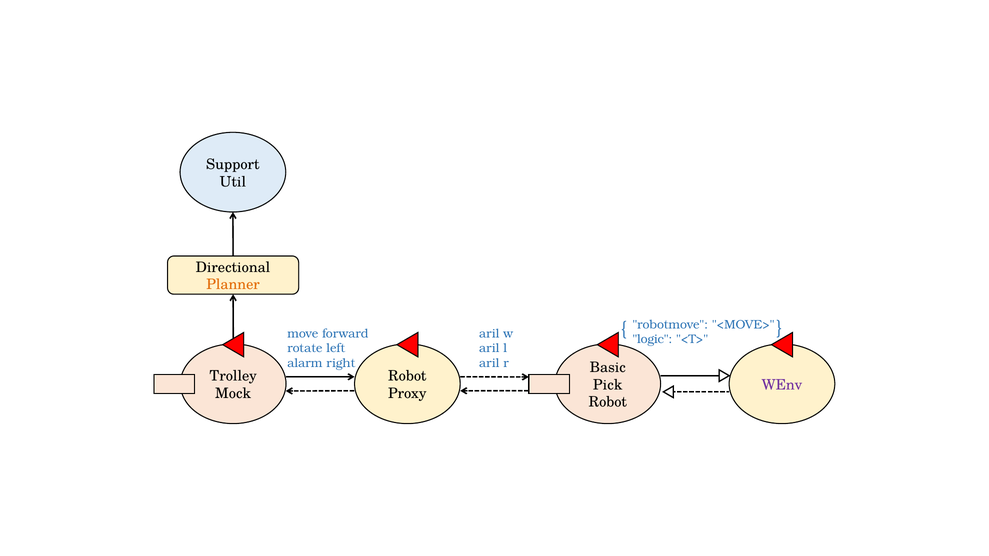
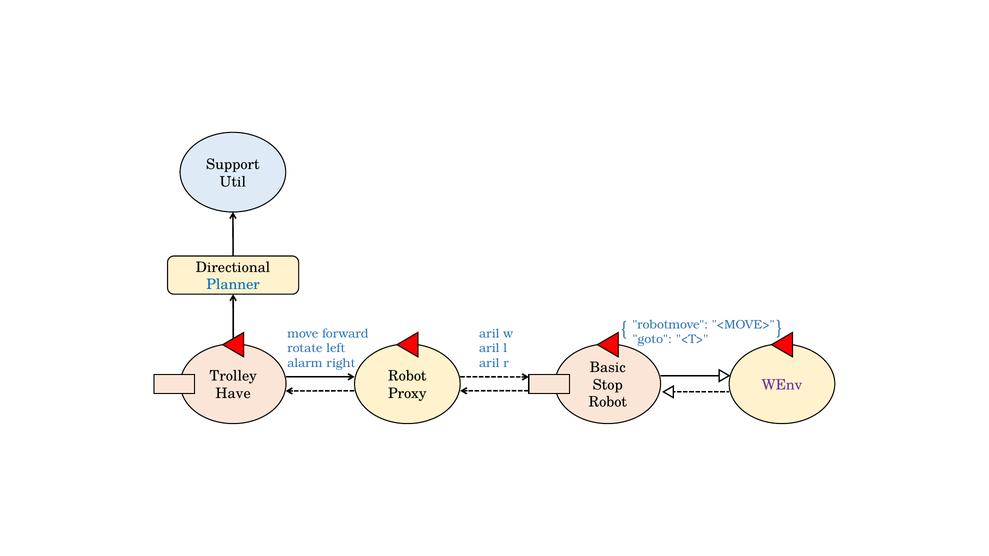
Planner colour: orange -> blue
logic: logic -> goto
Pick: Pick -> Stop
Mock: Mock -> Have
